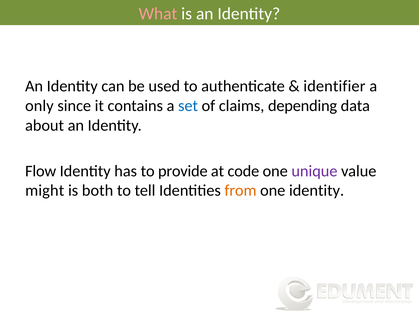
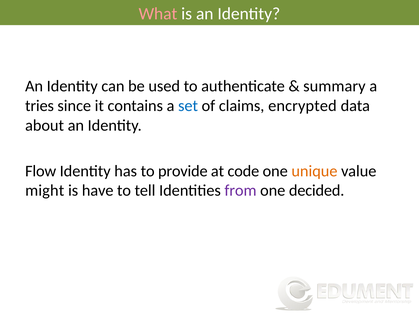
identifier: identifier -> summary
only: only -> tries
depending: depending -> encrypted
unique colour: purple -> orange
both: both -> have
from colour: orange -> purple
one identity: identity -> decided
